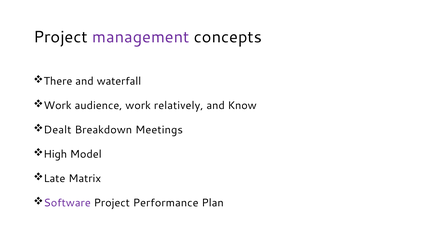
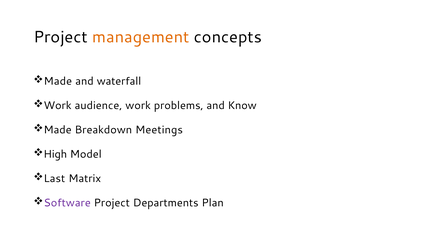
management colour: purple -> orange
There at (58, 81): There -> Made
relatively: relatively -> problems
Dealt at (57, 130): Dealt -> Made
Late: Late -> Last
Performance: Performance -> Departments
